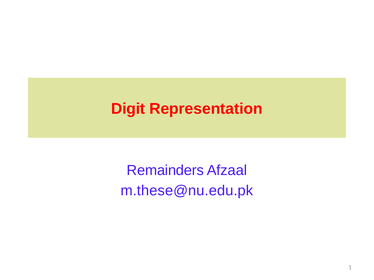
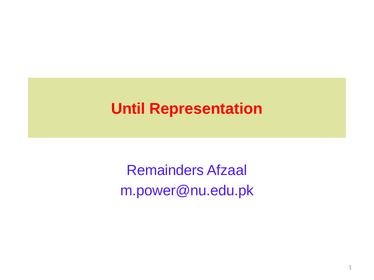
Digit: Digit -> Until
m.these@nu.edu.pk: m.these@nu.edu.pk -> m.power@nu.edu.pk
